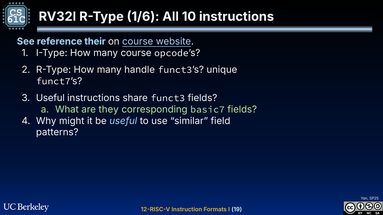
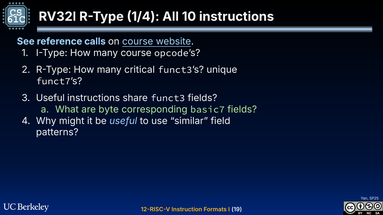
1/6: 1/6 -> 1/4
their: their -> calls
handle: handle -> critical
they: they -> byte
